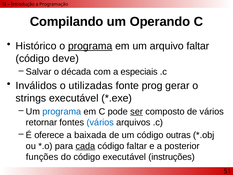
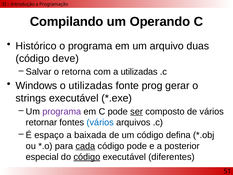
programa at (90, 46) underline: present -> none
arquivo faltar: faltar -> duas
década: década -> retorna
a especiais: especiais -> utilizadas
Inválidos: Inválidos -> Windows
programa at (62, 111) colour: blue -> purple
oferece: oferece -> espaço
outras: outras -> defina
código faltar: faltar -> pode
funções: funções -> especial
código at (87, 157) underline: none -> present
instruções: instruções -> diferentes
